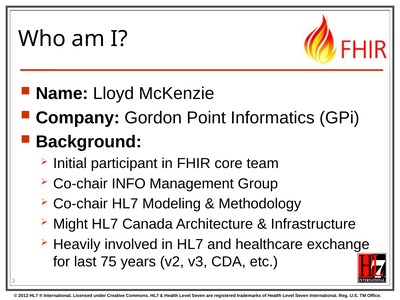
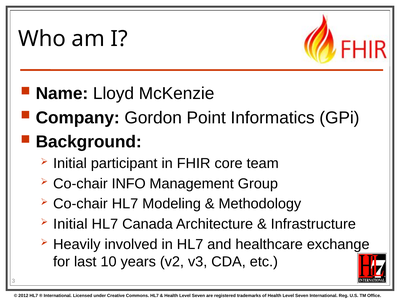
Might at (70, 224): Might -> Initial
75: 75 -> 10
